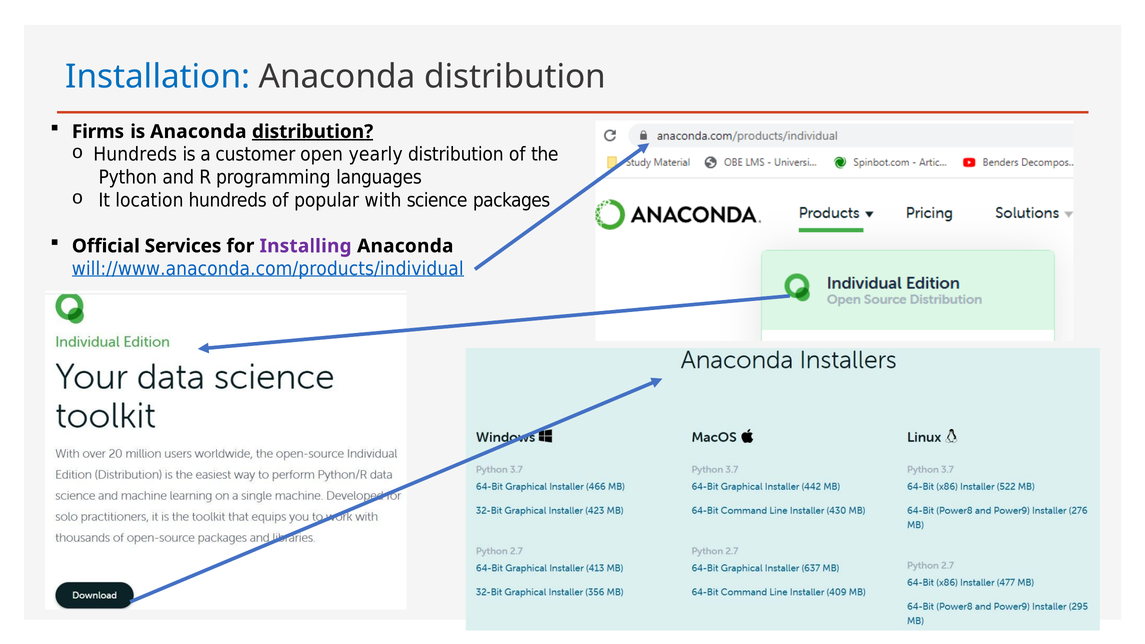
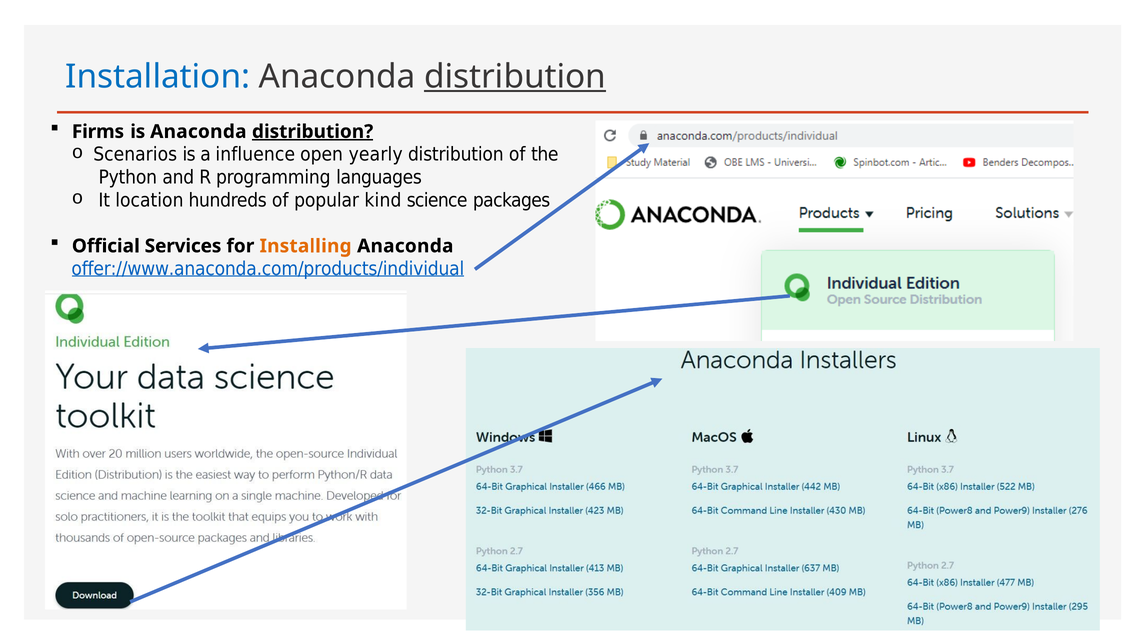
distribution at (515, 77) underline: none -> present
Hundreds at (135, 155): Hundreds -> Scenarios
customer: customer -> influence
with: with -> kind
Installing colour: purple -> orange
will://www.anaconda.com/products/individual: will://www.anaconda.com/products/individual -> offer://www.anaconda.com/products/individual
